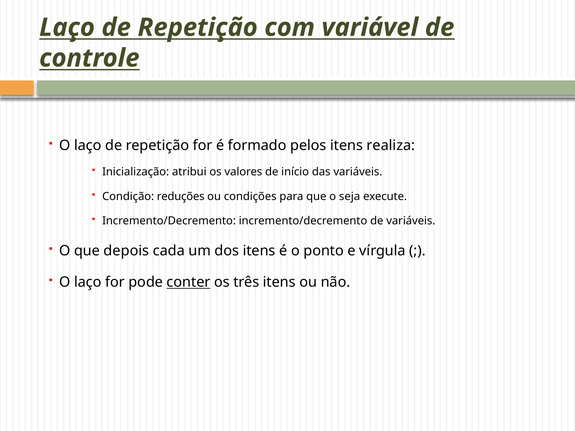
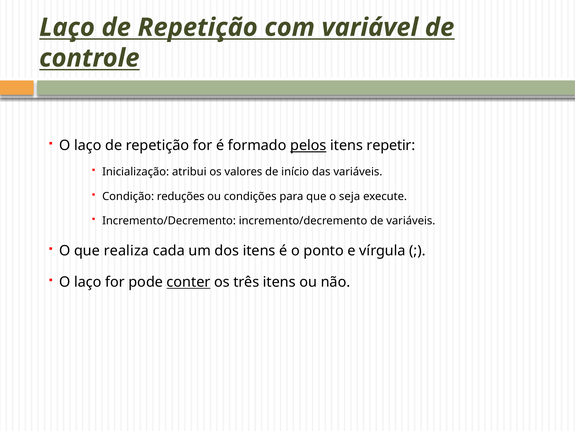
pelos underline: none -> present
realiza: realiza -> repetir
depois: depois -> realiza
